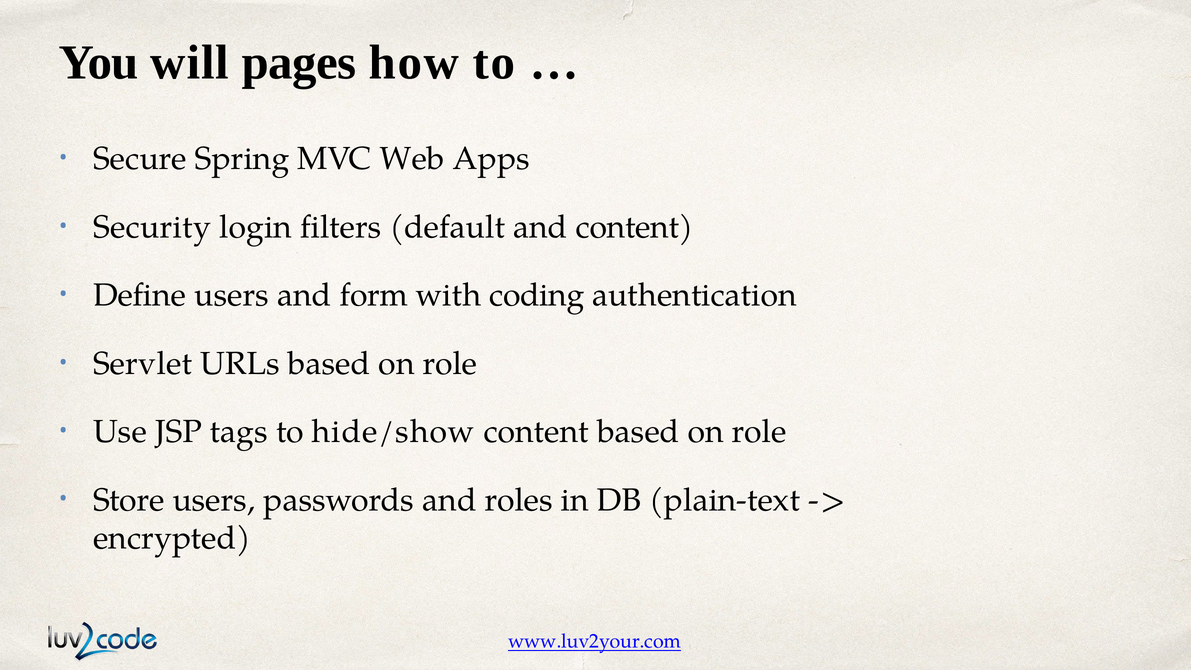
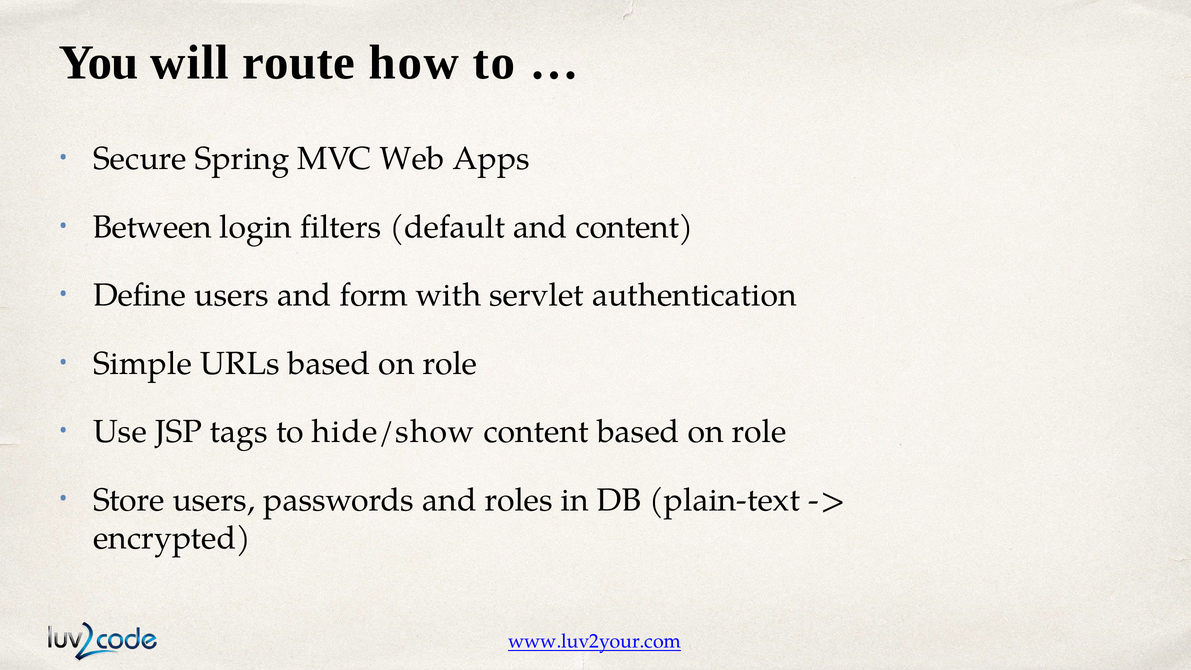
pages: pages -> route
Security: Security -> Between
coding: coding -> servlet
Servlet: Servlet -> Simple
